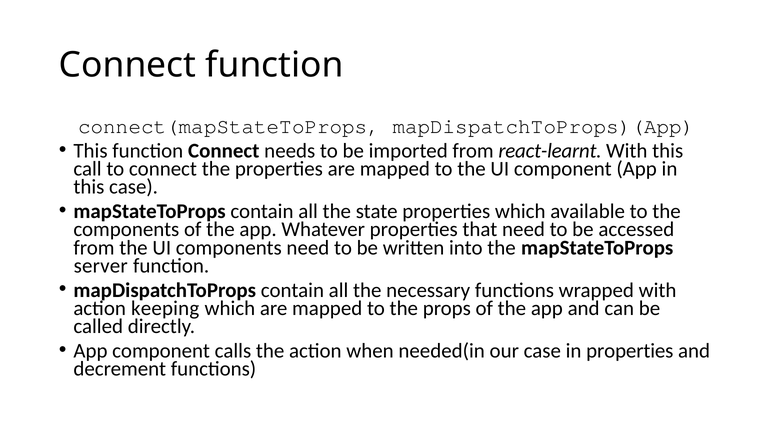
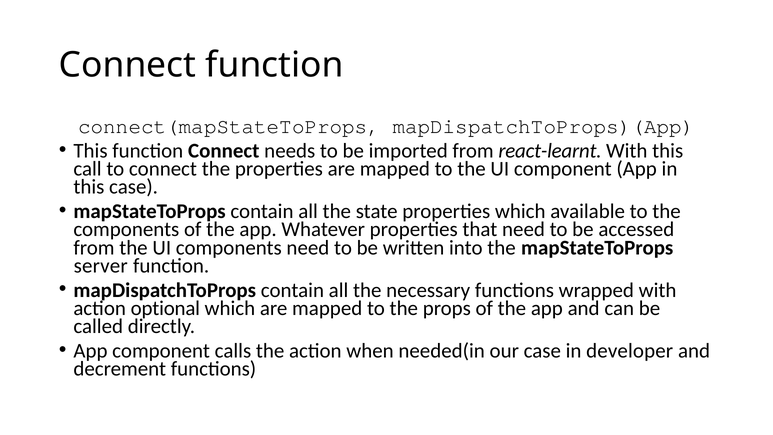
keeping: keeping -> optional
in properties: properties -> developer
